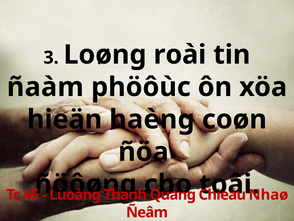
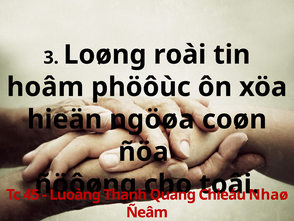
ñaàm: ñaàm -> hoâm
haèng: haèng -> ngöøa
